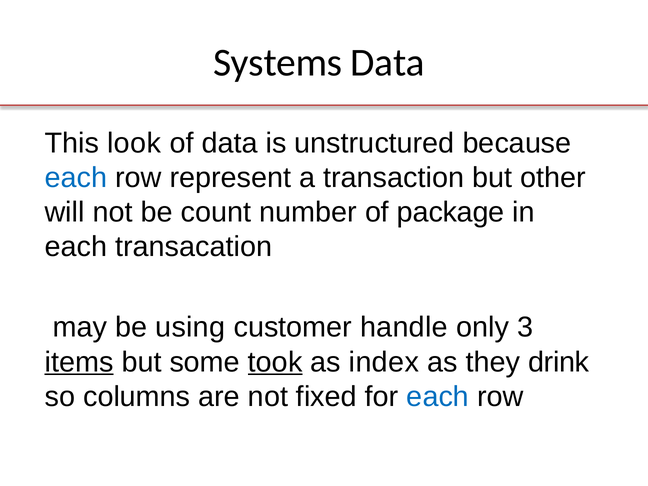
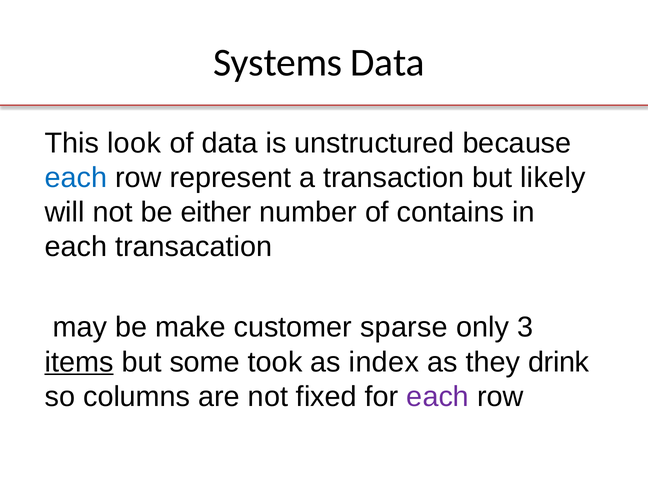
other: other -> likely
count: count -> either
package: package -> contains
using: using -> make
handle: handle -> sparse
took underline: present -> none
each at (438, 397) colour: blue -> purple
